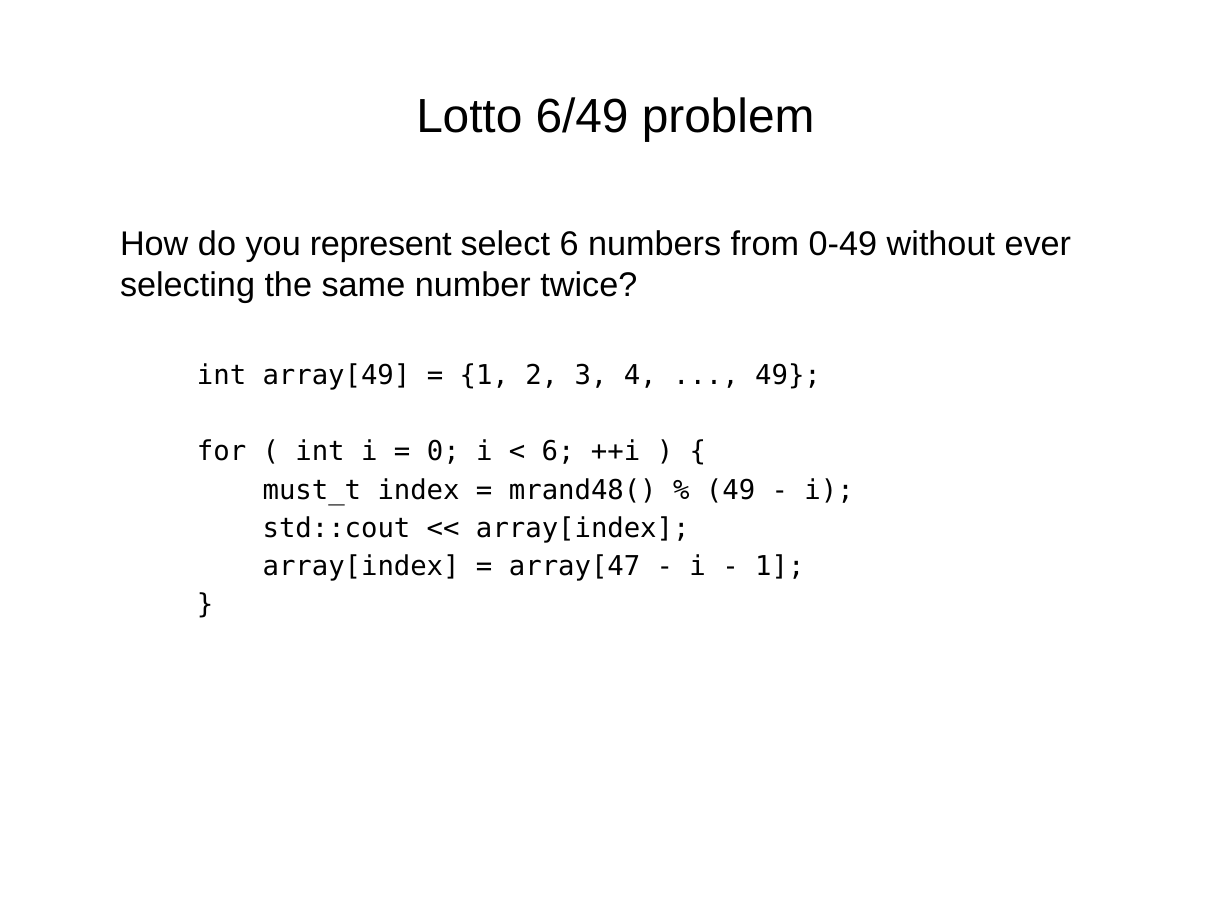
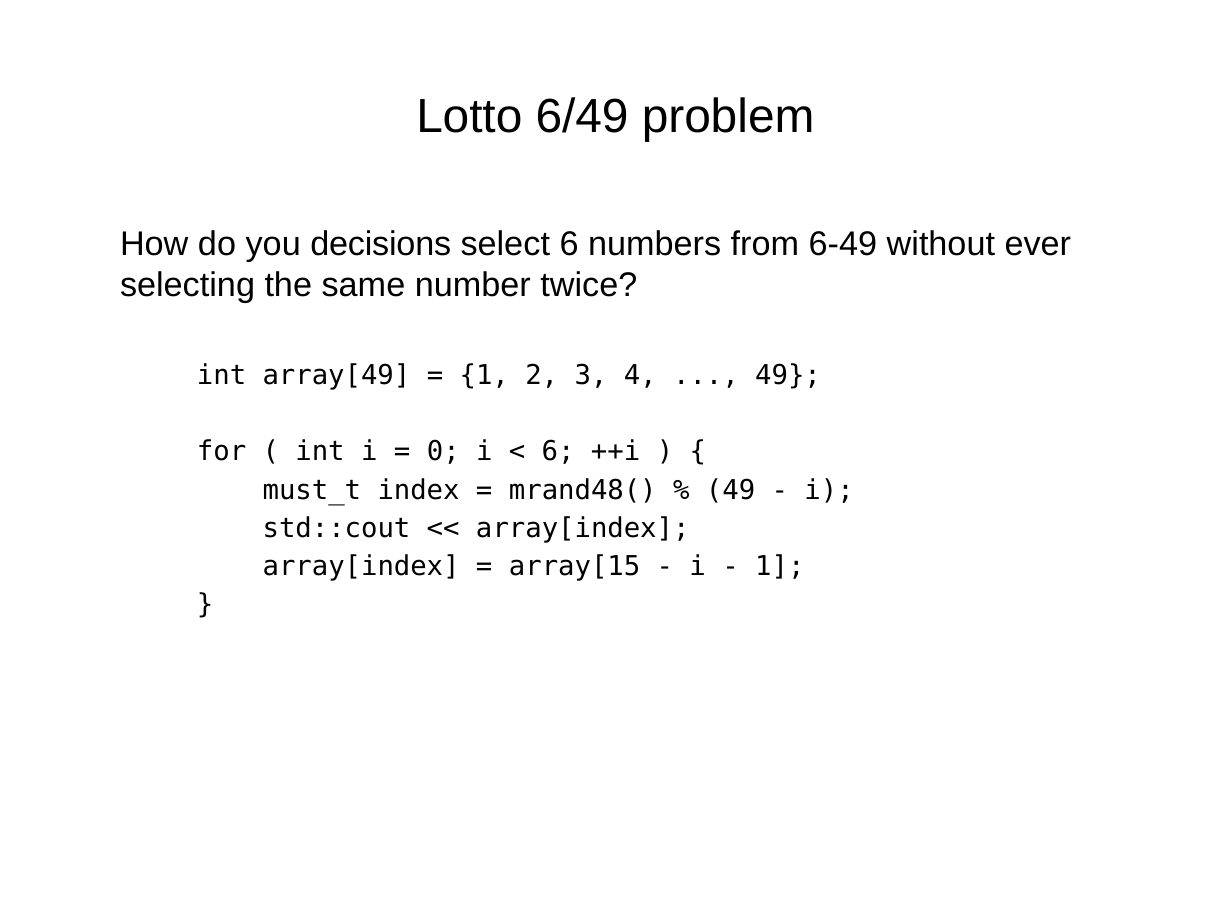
represent: represent -> decisions
0-49: 0-49 -> 6-49
array[47: array[47 -> array[15
